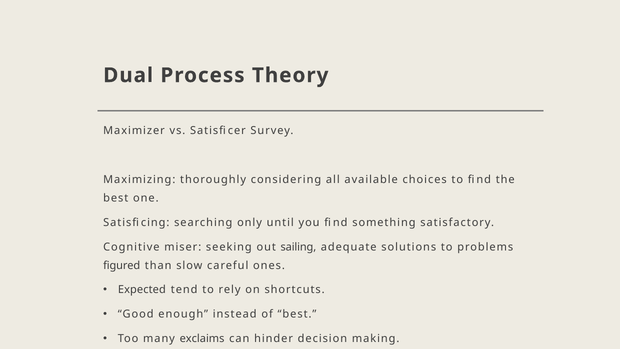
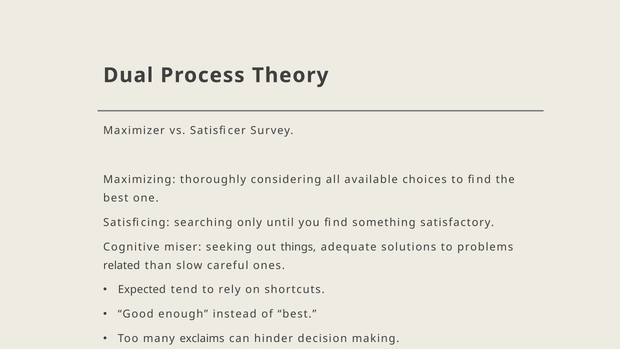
sailing: sailing -> things
figured: figured -> related
